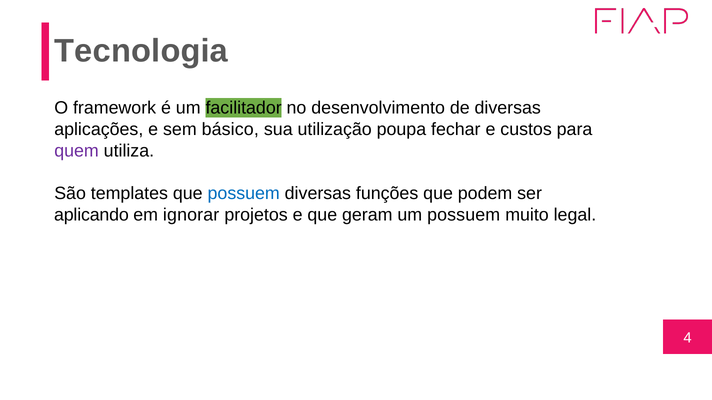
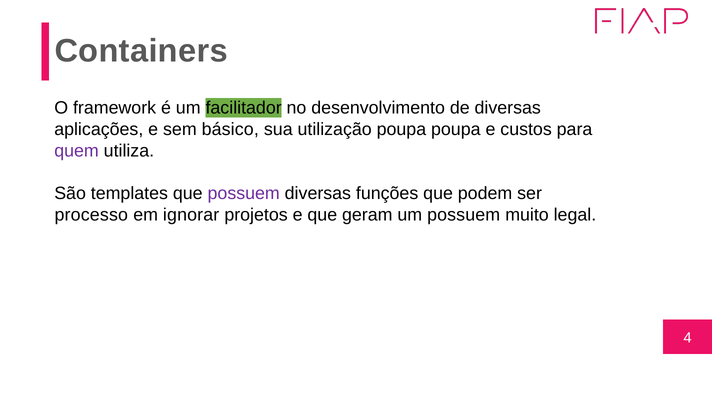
Tecnologia: Tecnologia -> Containers
poupa fechar: fechar -> poupa
possuem at (244, 194) colour: blue -> purple
aplicando: aplicando -> processo
